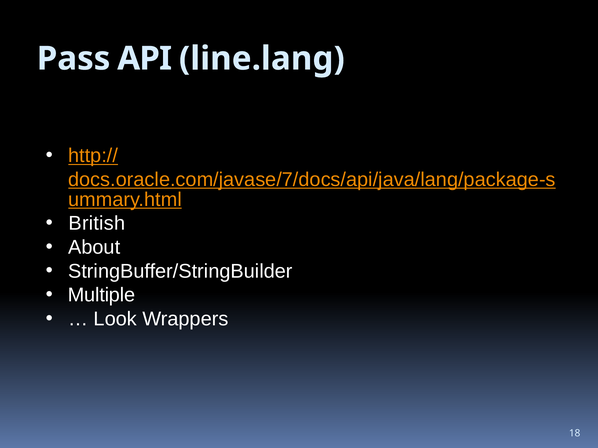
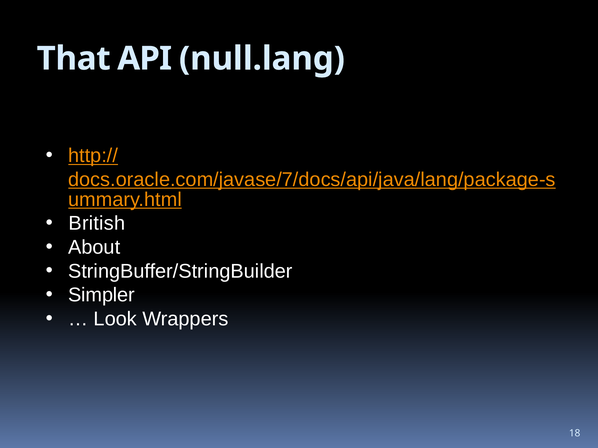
Pass: Pass -> That
line.lang: line.lang -> null.lang
Multiple: Multiple -> Simpler
